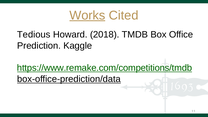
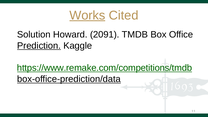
Tedious: Tedious -> Solution
2018: 2018 -> 2091
Prediction underline: none -> present
